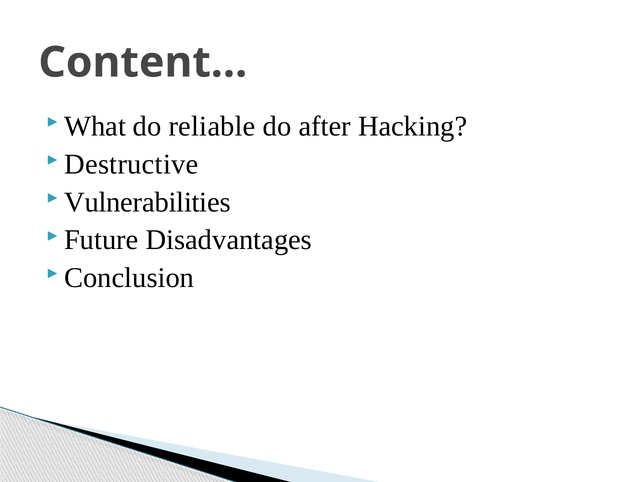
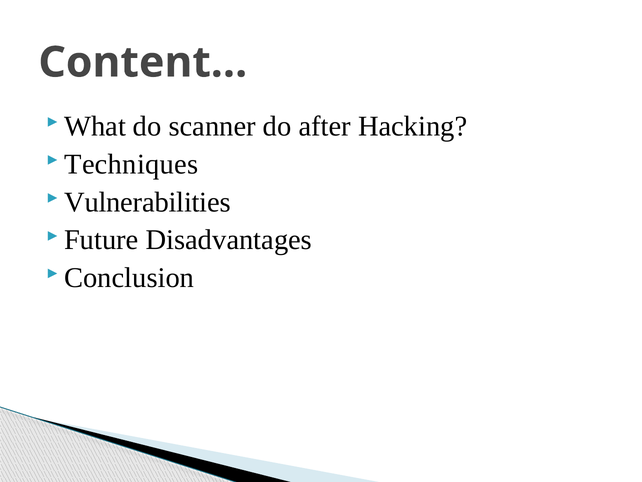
reliable: reliable -> scanner
Destructive: Destructive -> Techniques
